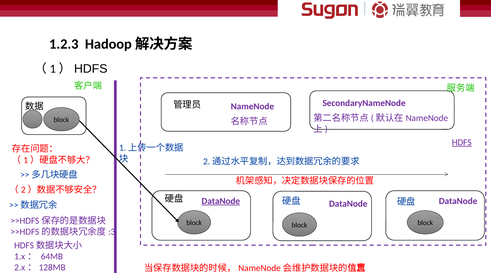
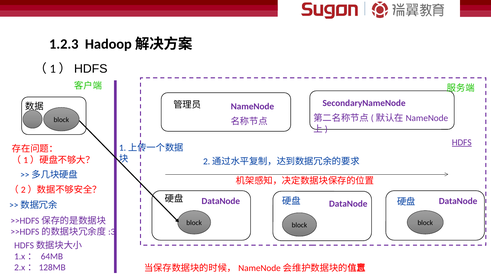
DataNode at (221, 201) underline: present -> none
